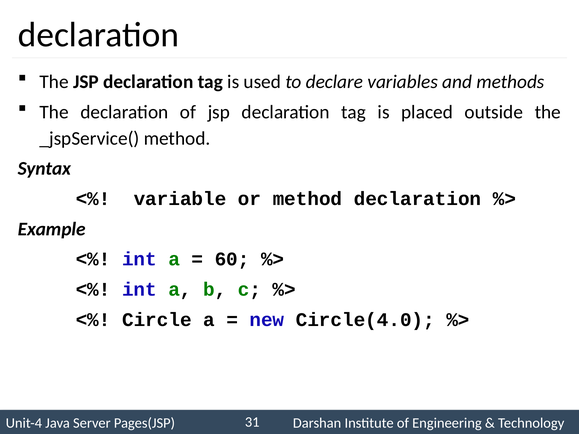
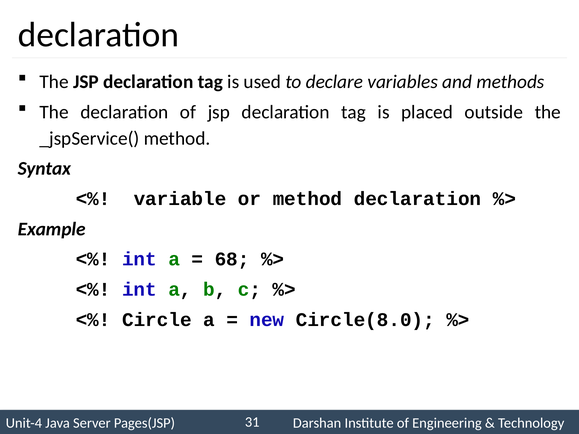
60: 60 -> 68
Circle(4.0: Circle(4.0 -> Circle(8.0
